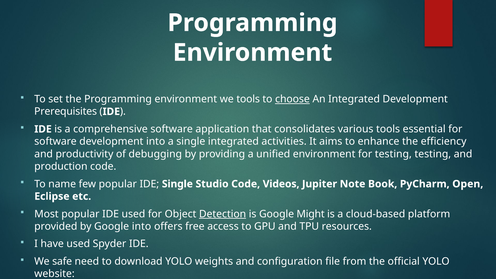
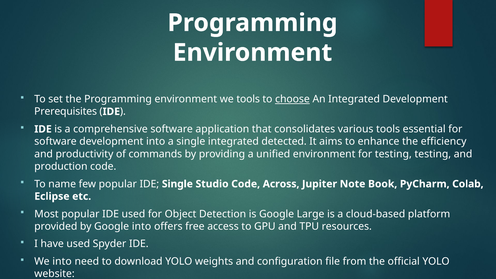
activities: activities -> detected
debugging: debugging -> commands
Videos: Videos -> Across
Open: Open -> Colab
Detection underline: present -> none
Might: Might -> Large
We safe: safe -> into
